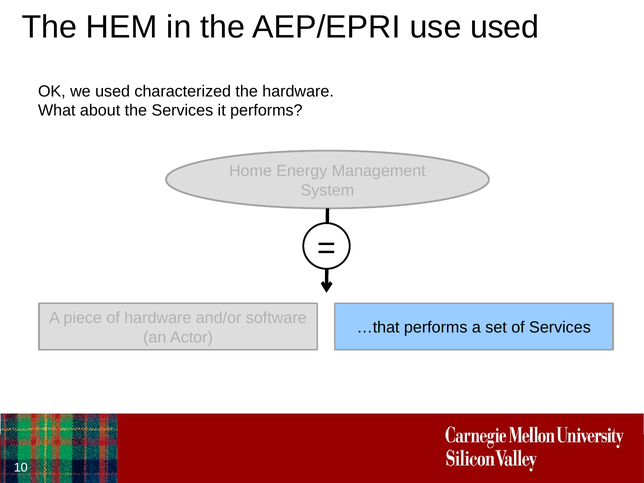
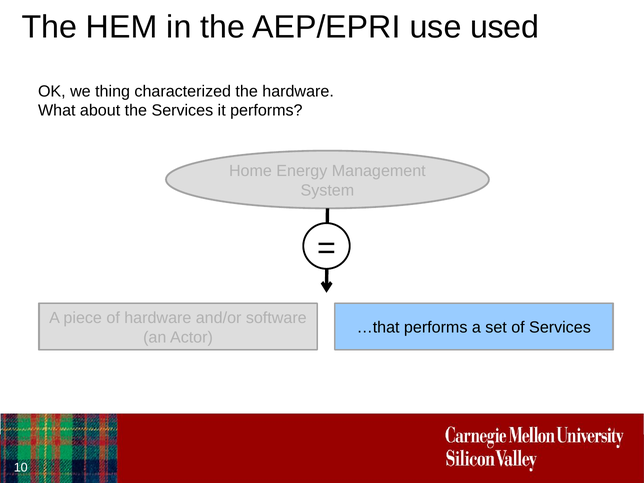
we used: used -> thing
